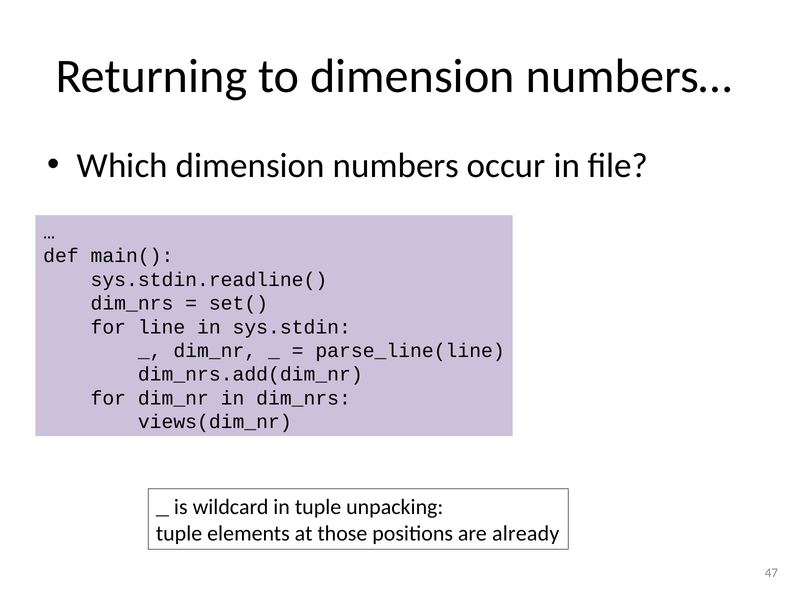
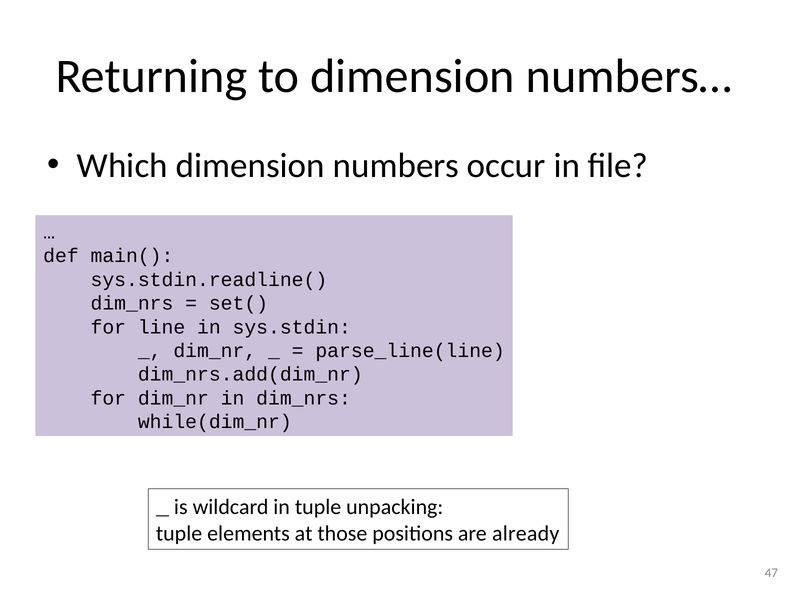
views(dim_nr: views(dim_nr -> while(dim_nr
